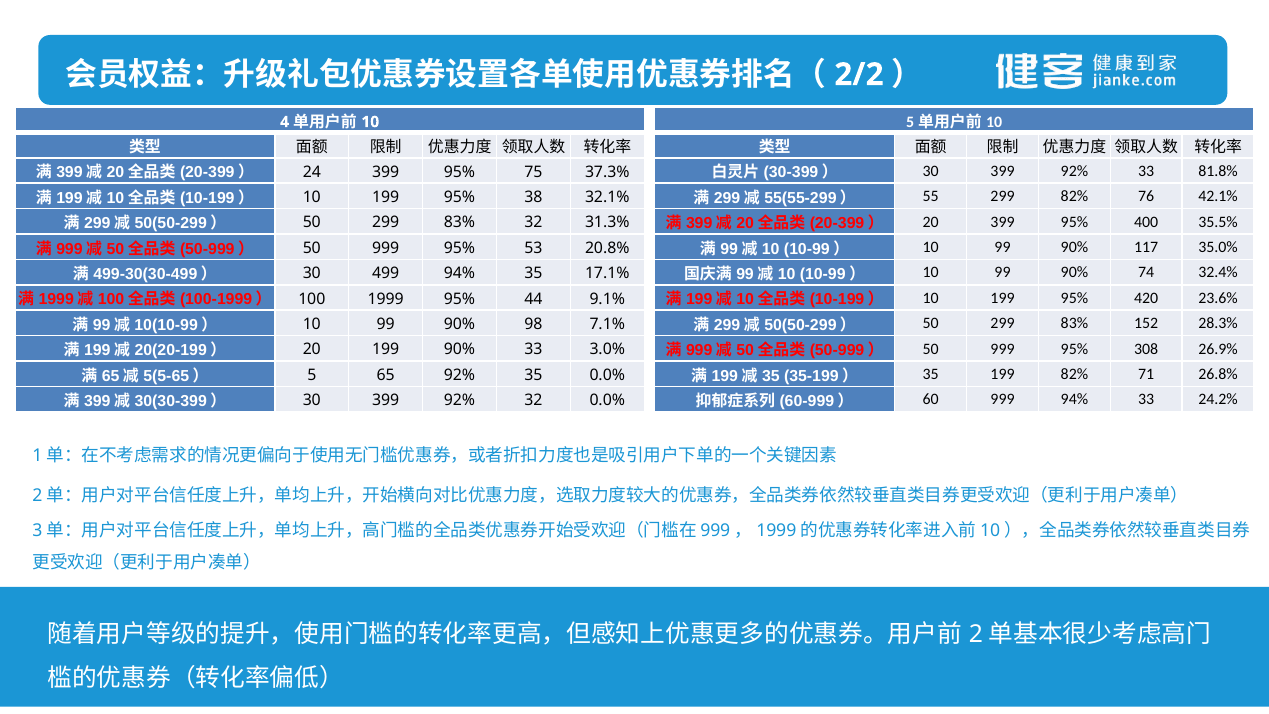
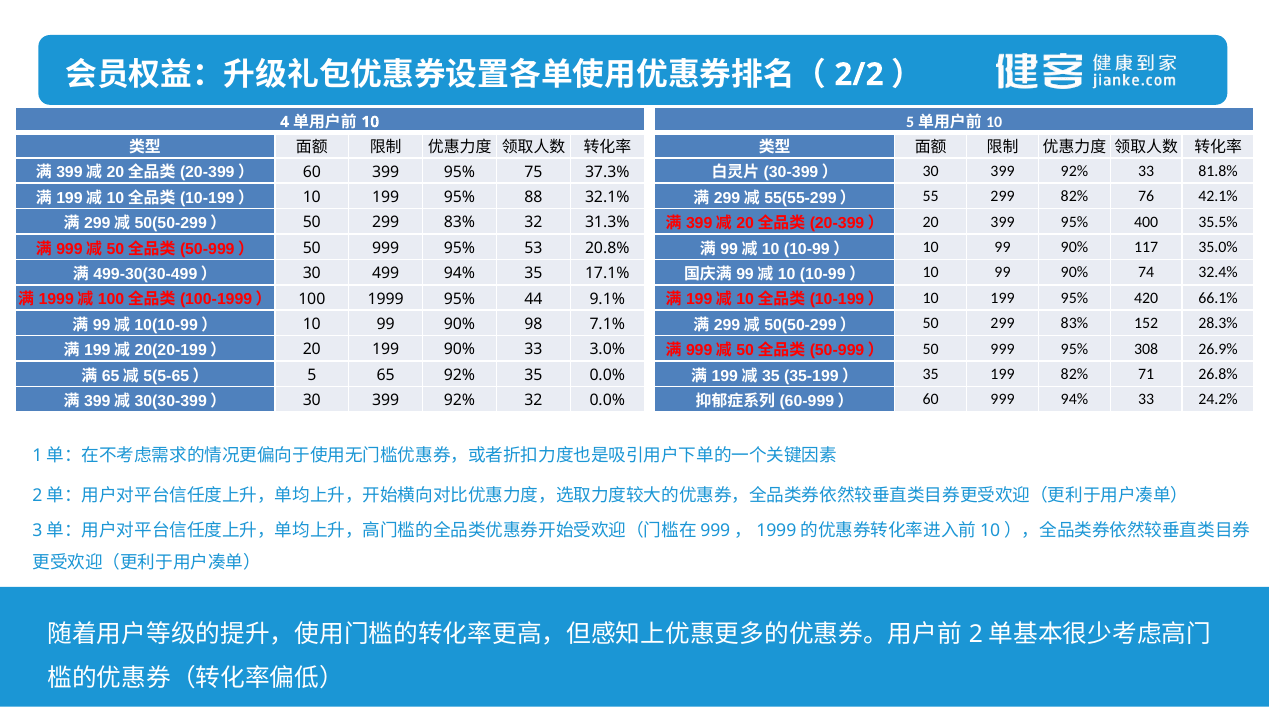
24 at (312, 172): 24 -> 60
38: 38 -> 88
23.6%: 23.6% -> 66.1%
